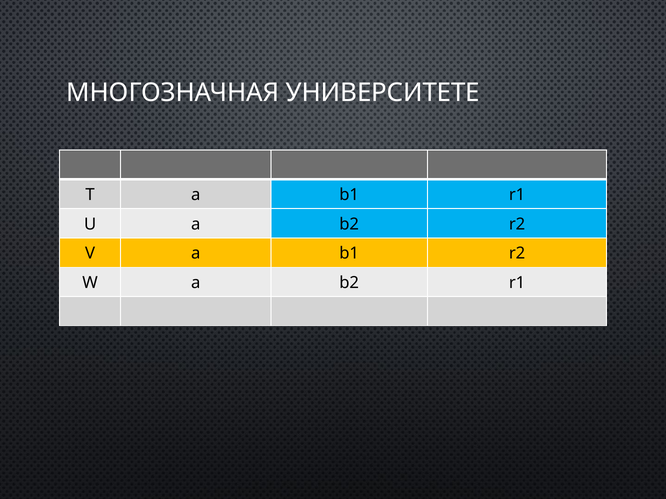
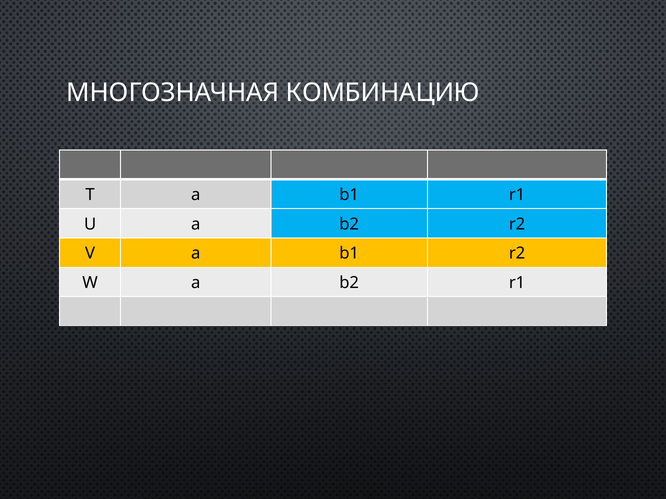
УНИВЕРСИТЕТЕ: УНИВЕРСИТЕТЕ -> КОМБИНАЦИЮ
